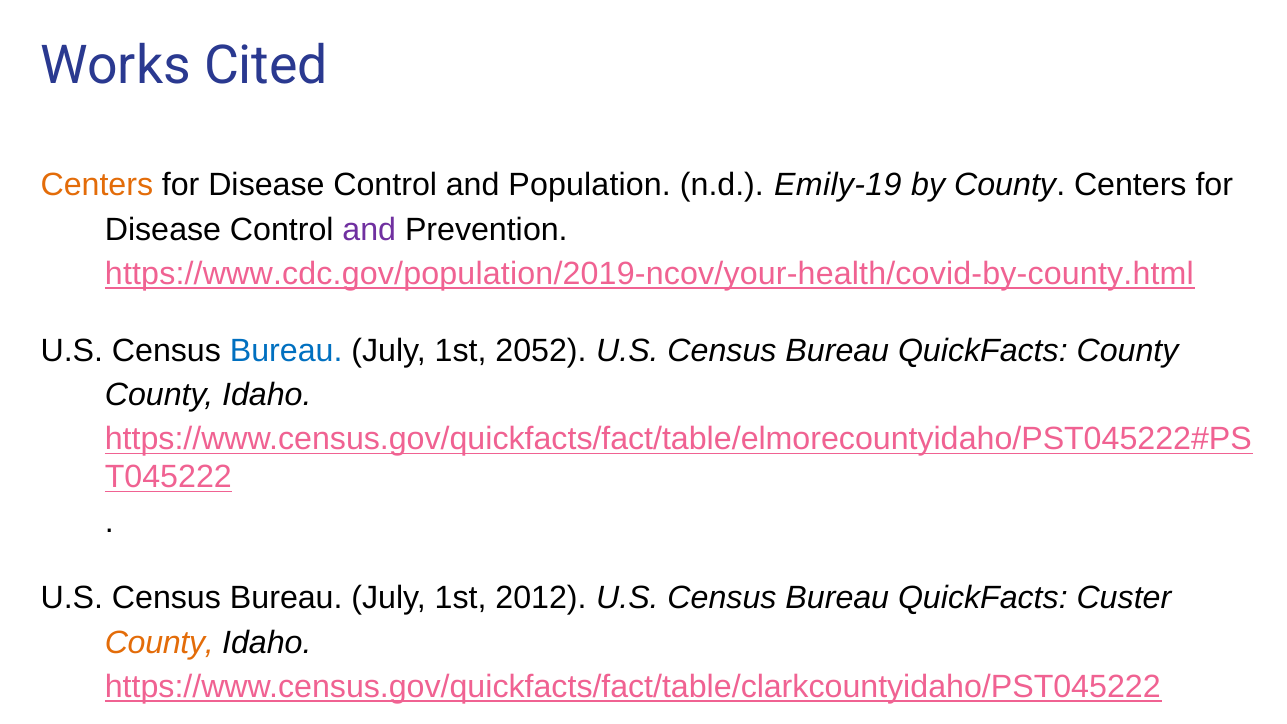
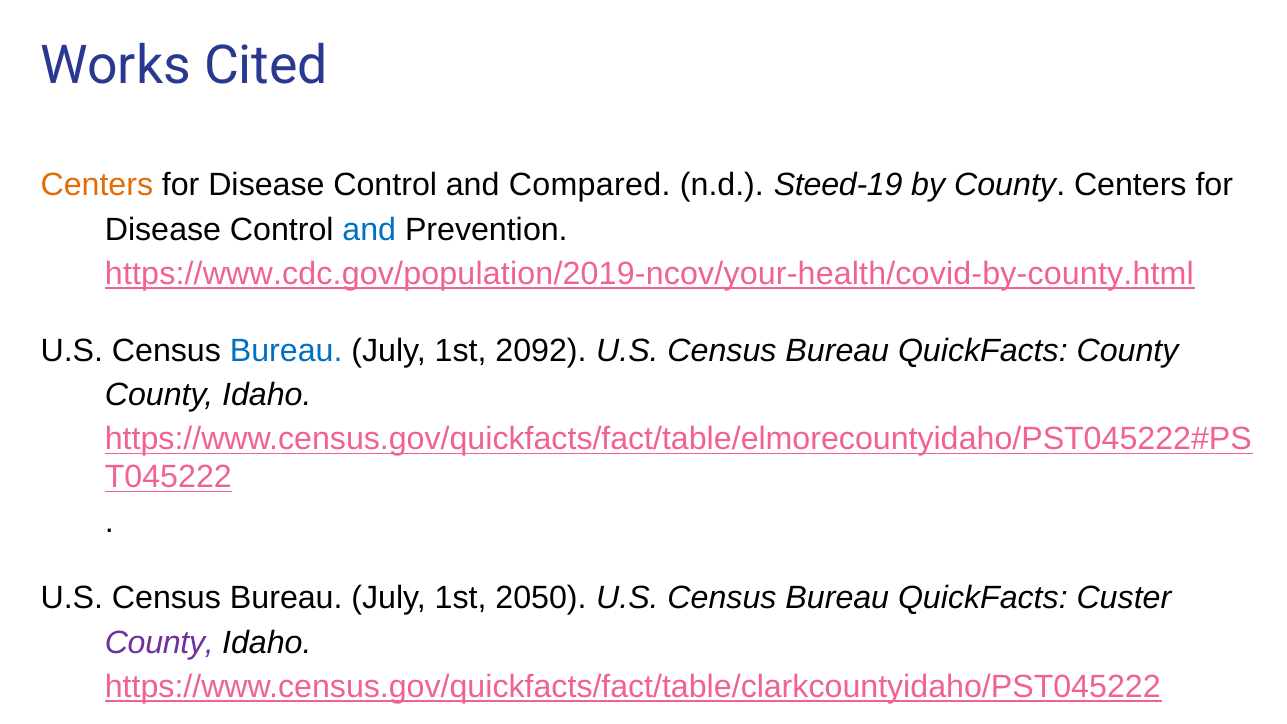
Population: Population -> Compared
Emily-19: Emily-19 -> Steed-19
and at (369, 230) colour: purple -> blue
2052: 2052 -> 2092
2012: 2012 -> 2050
County at (159, 643) colour: orange -> purple
